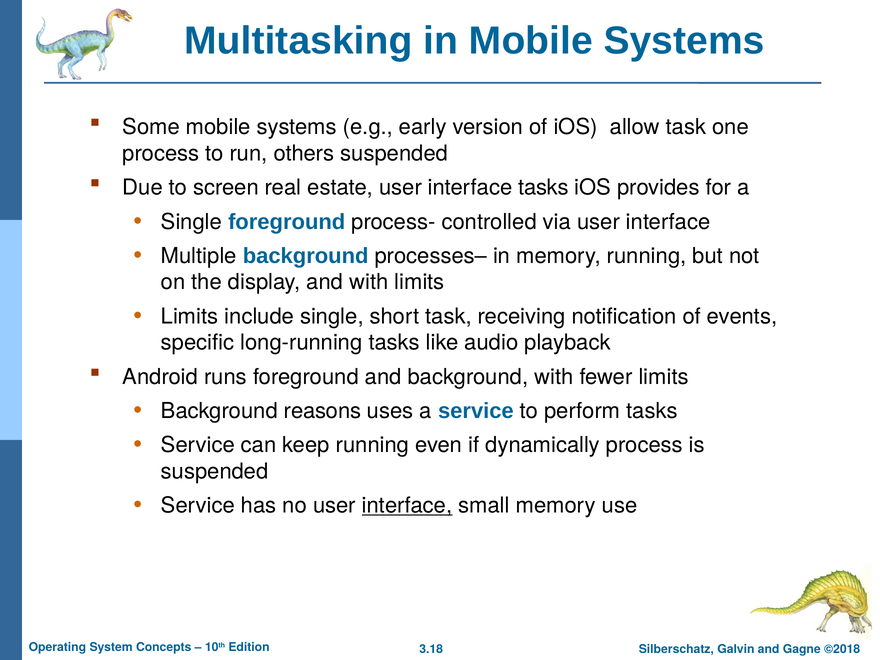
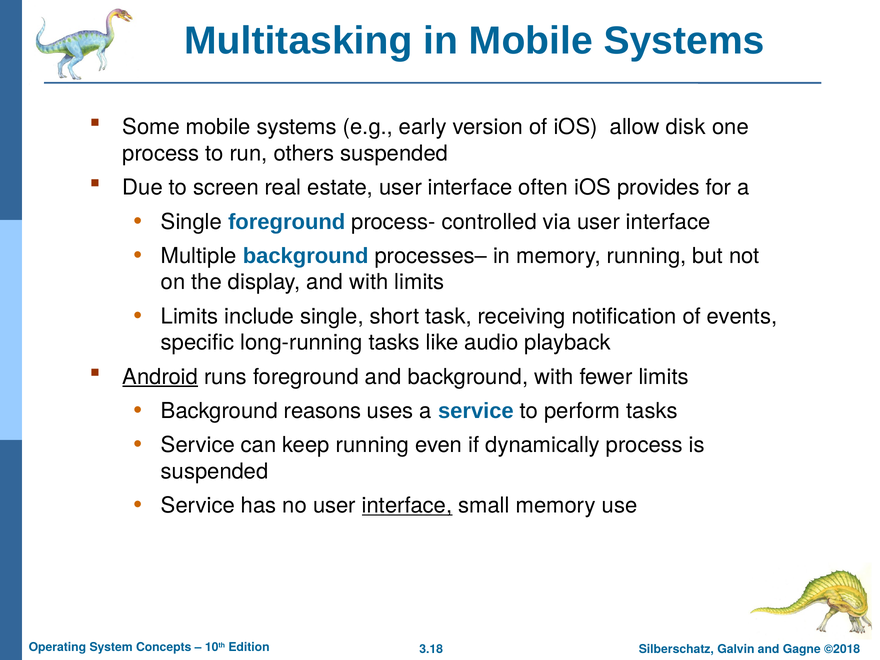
allow task: task -> disk
interface tasks: tasks -> often
Android underline: none -> present
